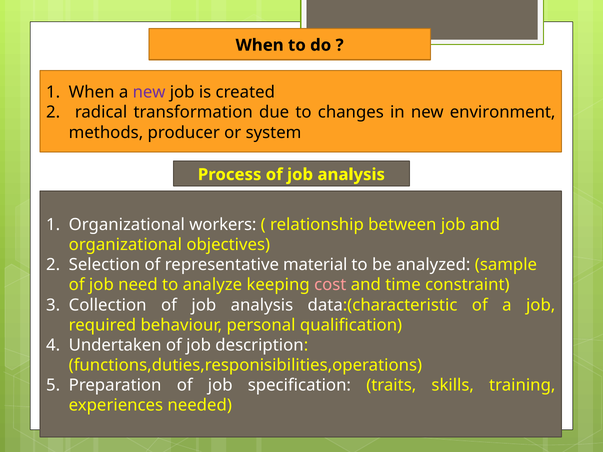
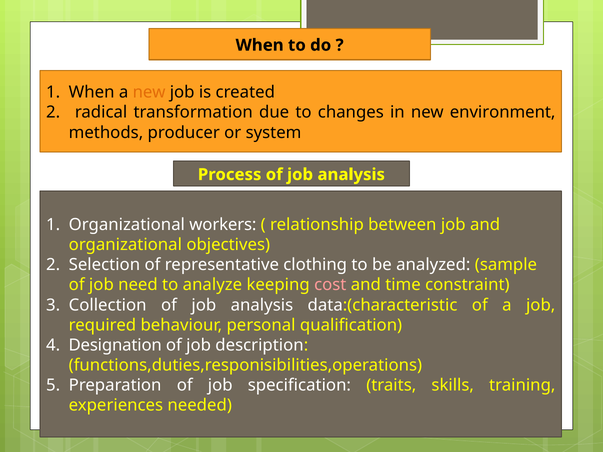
new at (149, 92) colour: purple -> orange
material: material -> clothing
Undertaken: Undertaken -> Designation
